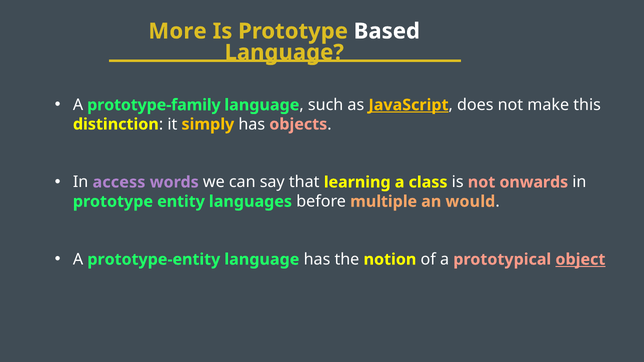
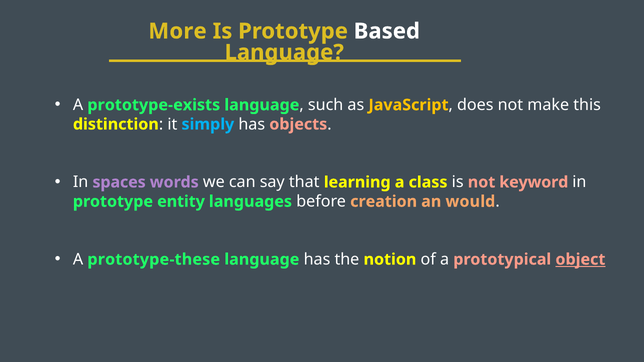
prototype-family: prototype-family -> prototype-exists
JavaScript underline: present -> none
simply colour: yellow -> light blue
access: access -> spaces
onwards: onwards -> keyword
multiple: multiple -> creation
prototype-entity: prototype-entity -> prototype-these
